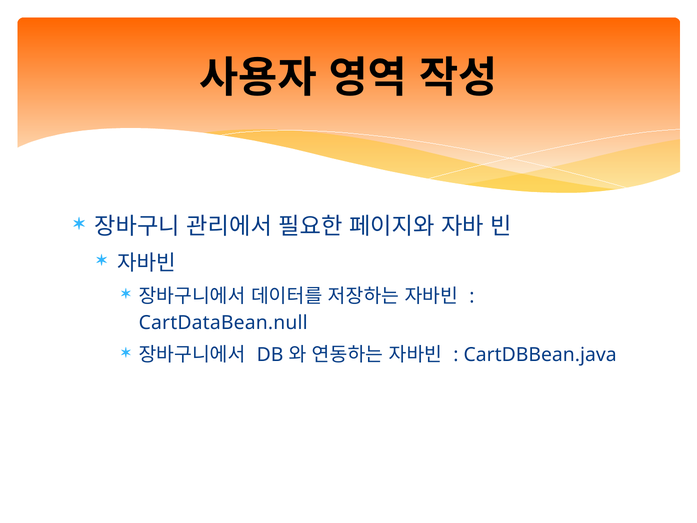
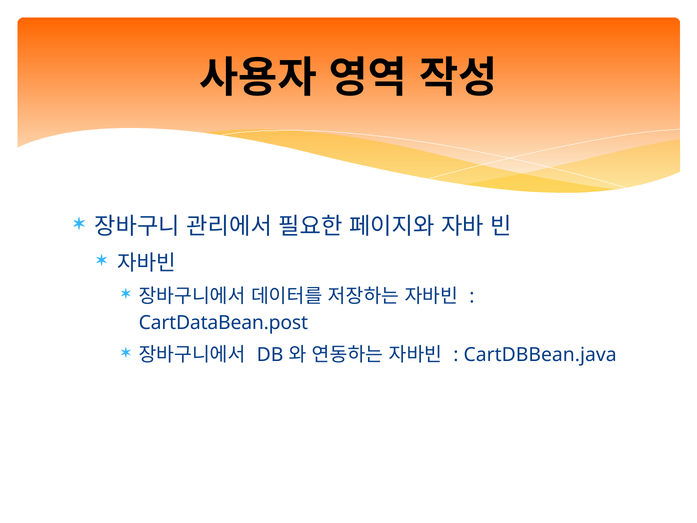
CartDataBean.null: CartDataBean.null -> CartDataBean.post
